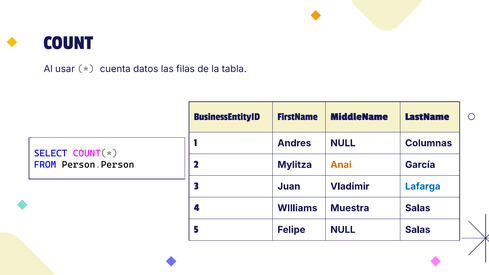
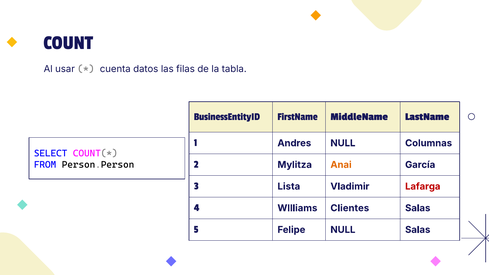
Juan: Juan -> Lista
Lafarga colour: blue -> red
Muestra: Muestra -> Clientes
